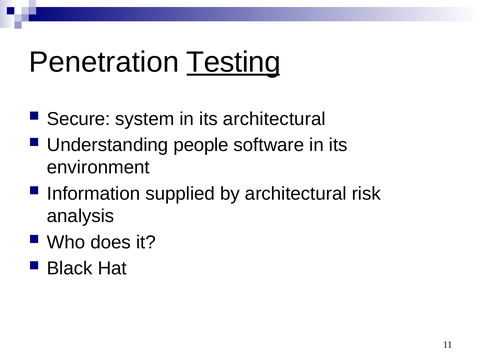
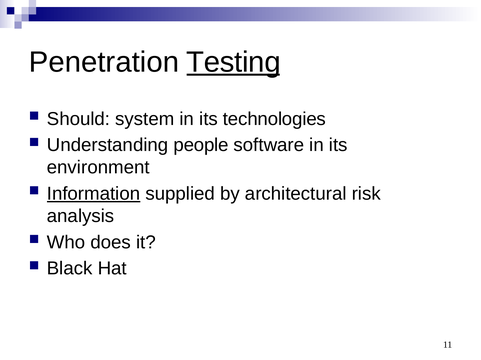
Secure: Secure -> Should
its architectural: architectural -> technologies
Information underline: none -> present
